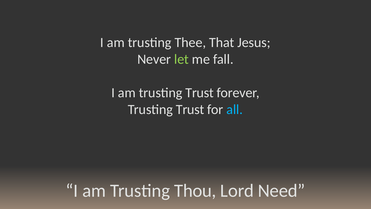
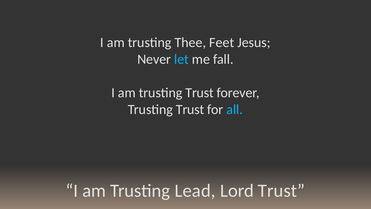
That: That -> Feet
let colour: light green -> light blue
Thou: Thou -> Lead
Lord Need: Need -> Trust
